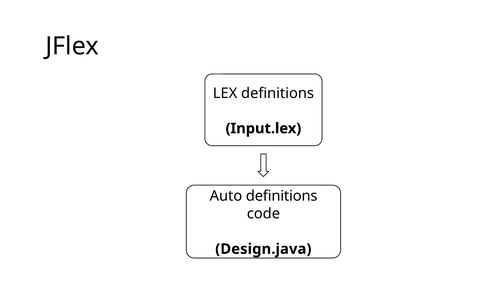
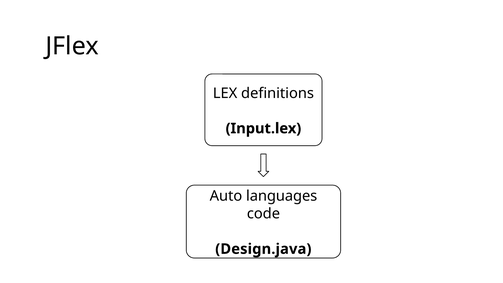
Auto definitions: definitions -> languages
